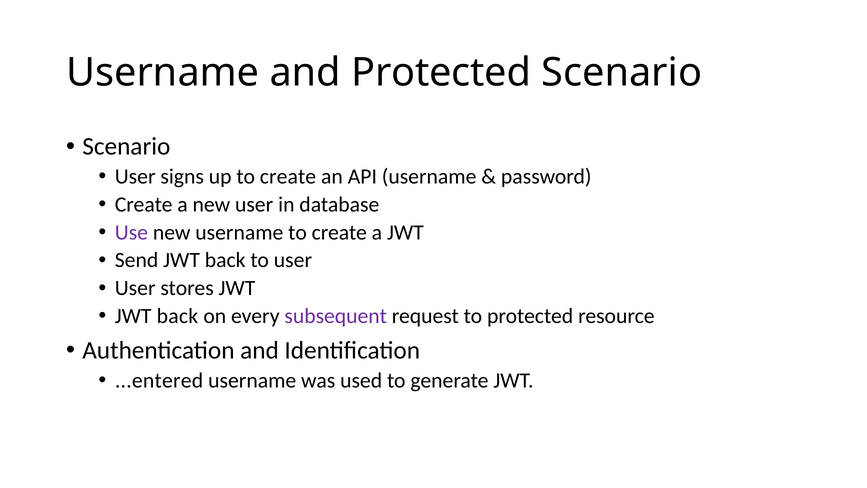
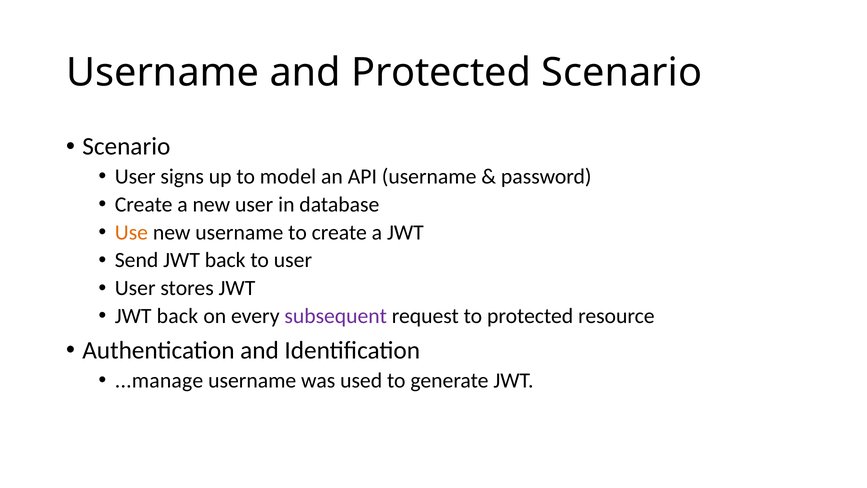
up to create: create -> model
Use colour: purple -> orange
...entered: ...entered -> ...manage
